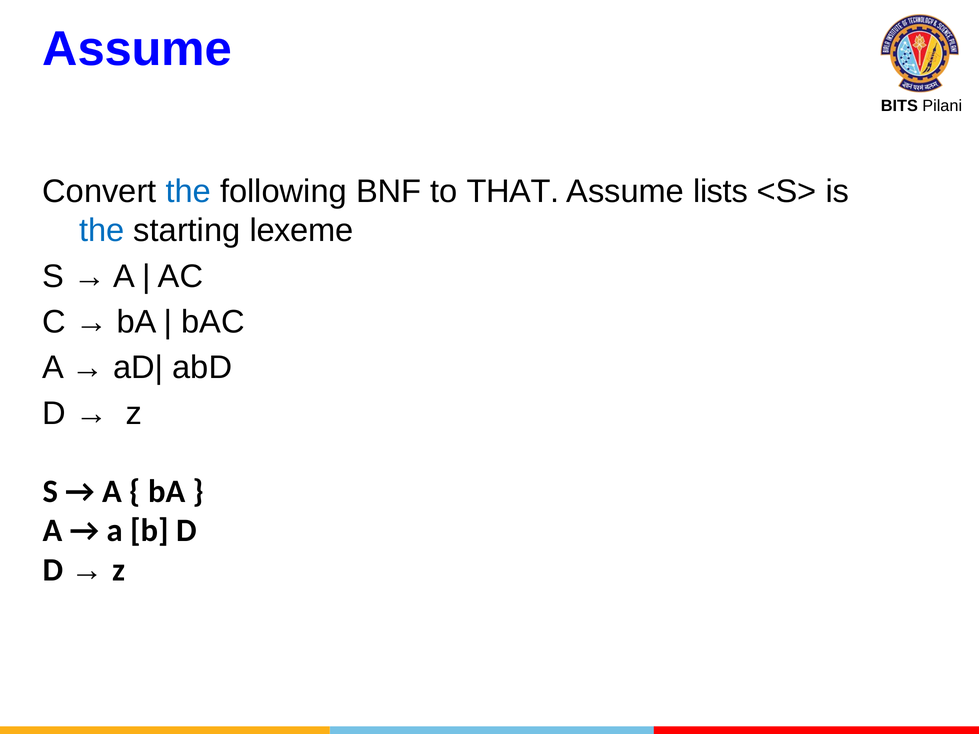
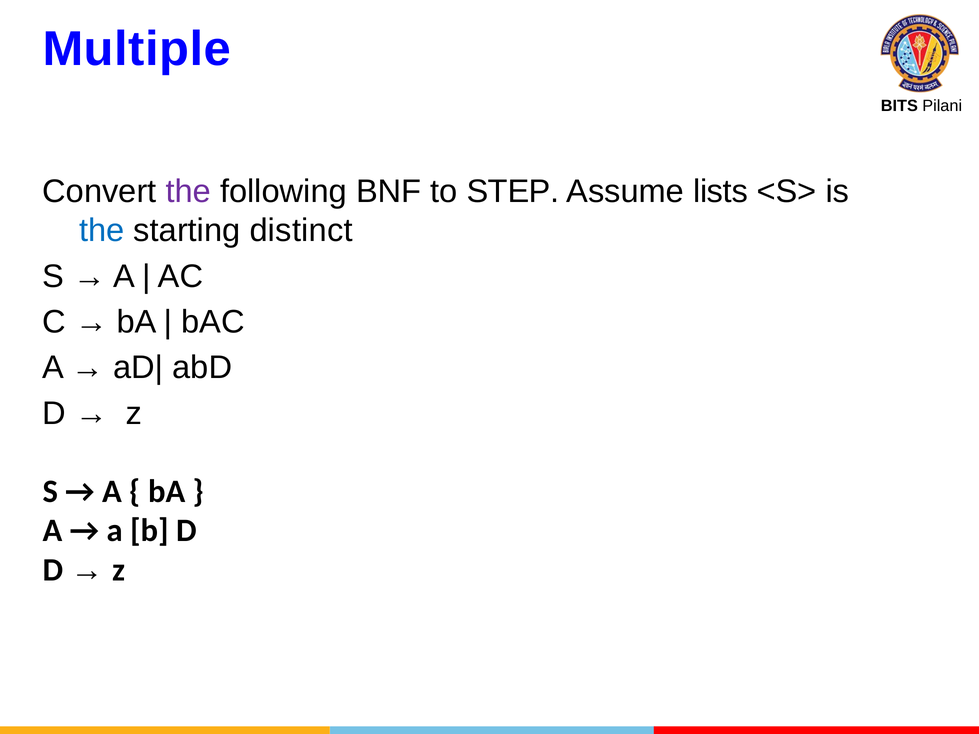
Assume at (137, 49): Assume -> Multiple
the at (188, 192) colour: blue -> purple
THAT: THAT -> STEP
lexeme: lexeme -> distinct
